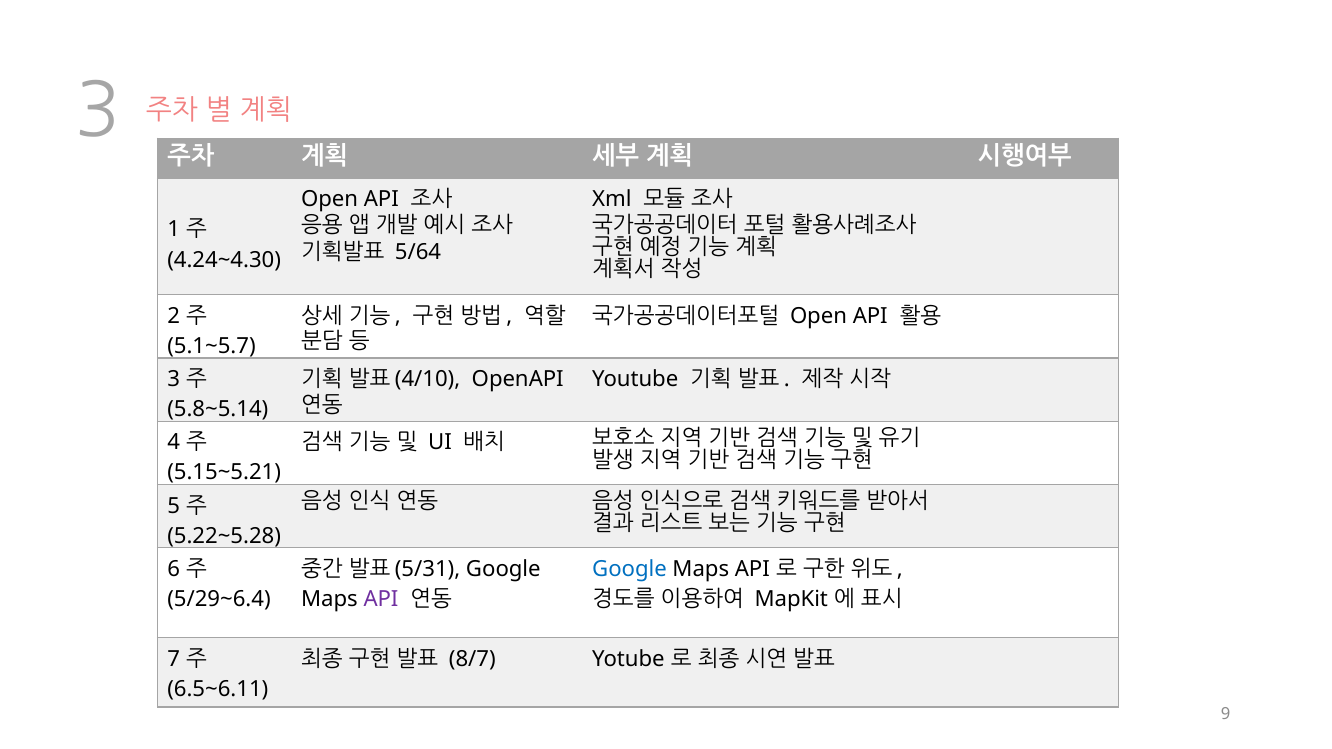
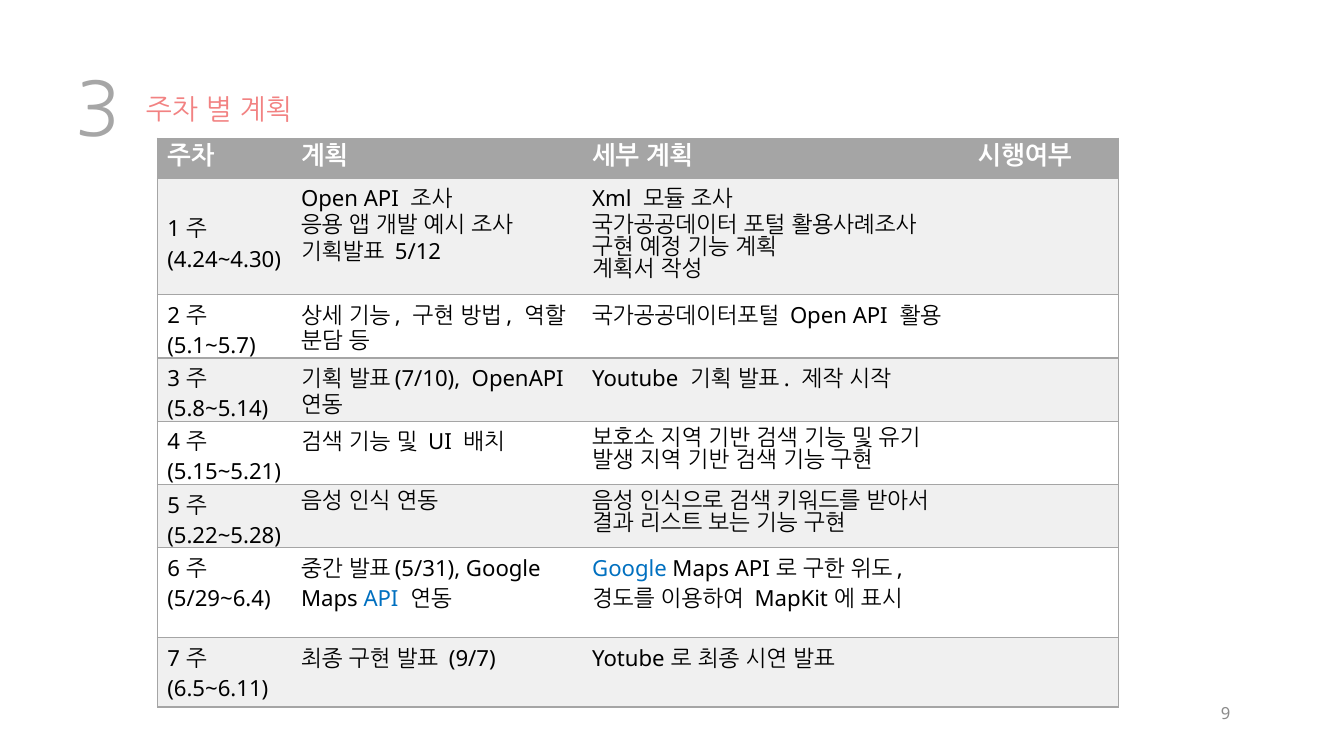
5/64: 5/64 -> 5/12
4/10: 4/10 -> 7/10
API at (381, 599) colour: purple -> blue
8/7: 8/7 -> 9/7
